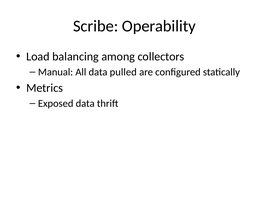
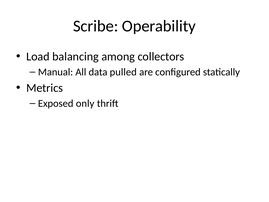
Exposed data: data -> only
